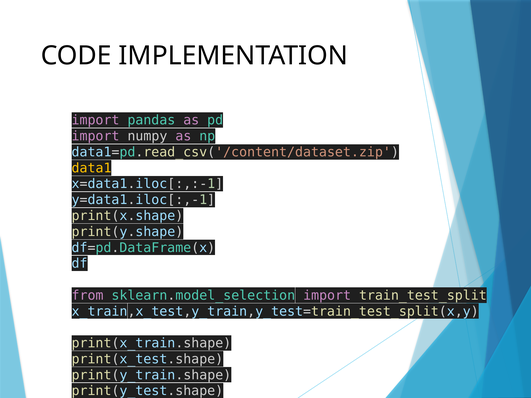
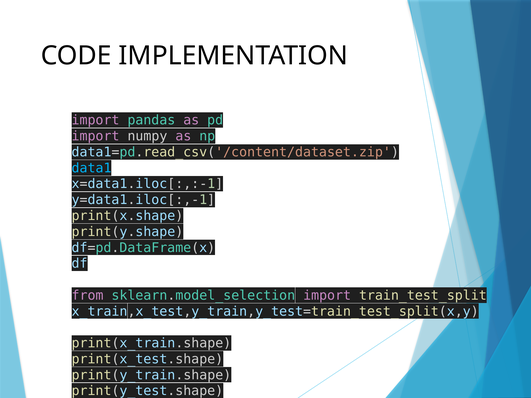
data1 colour: yellow -> light blue
